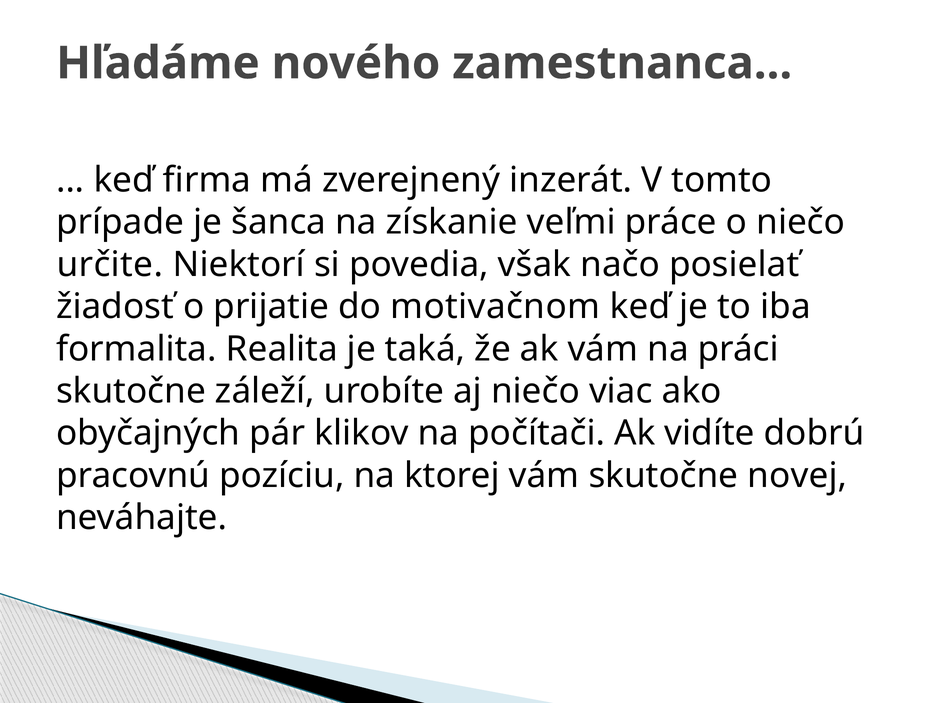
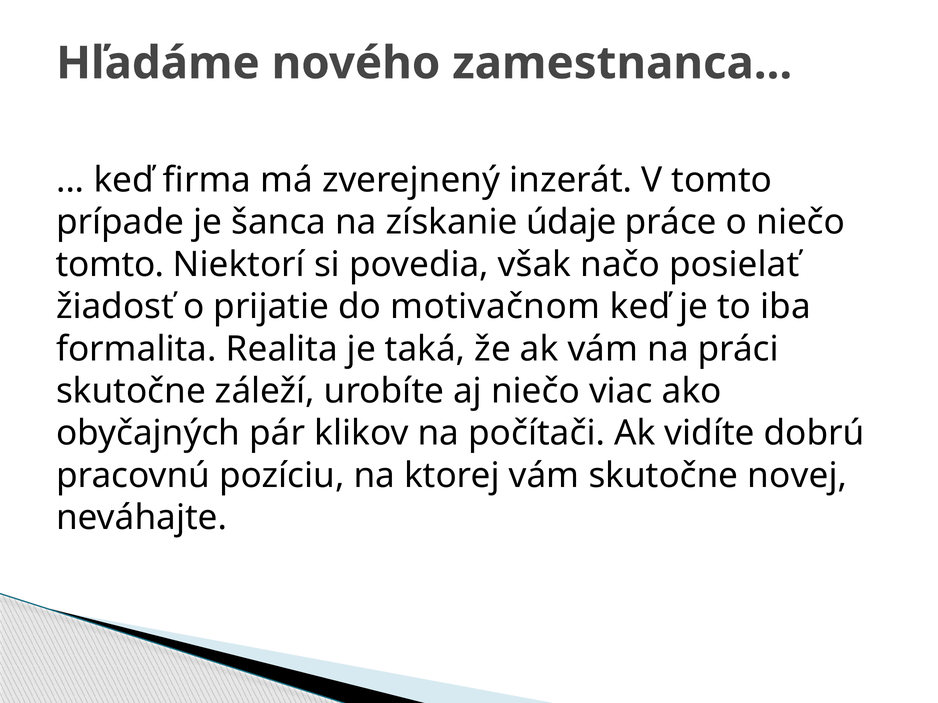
veľmi: veľmi -> údaje
určite at (110, 265): určite -> tomto
